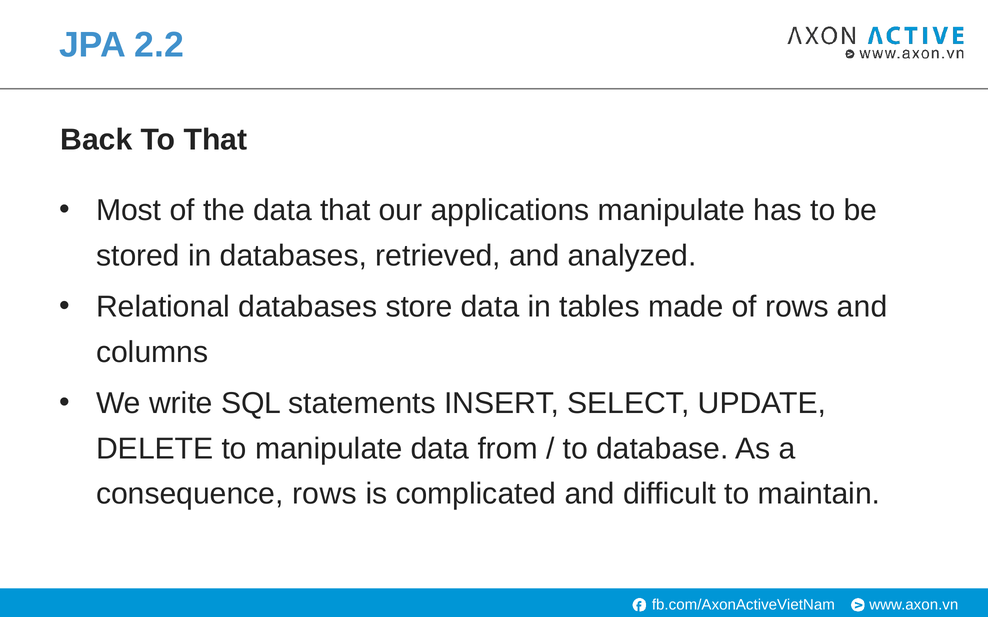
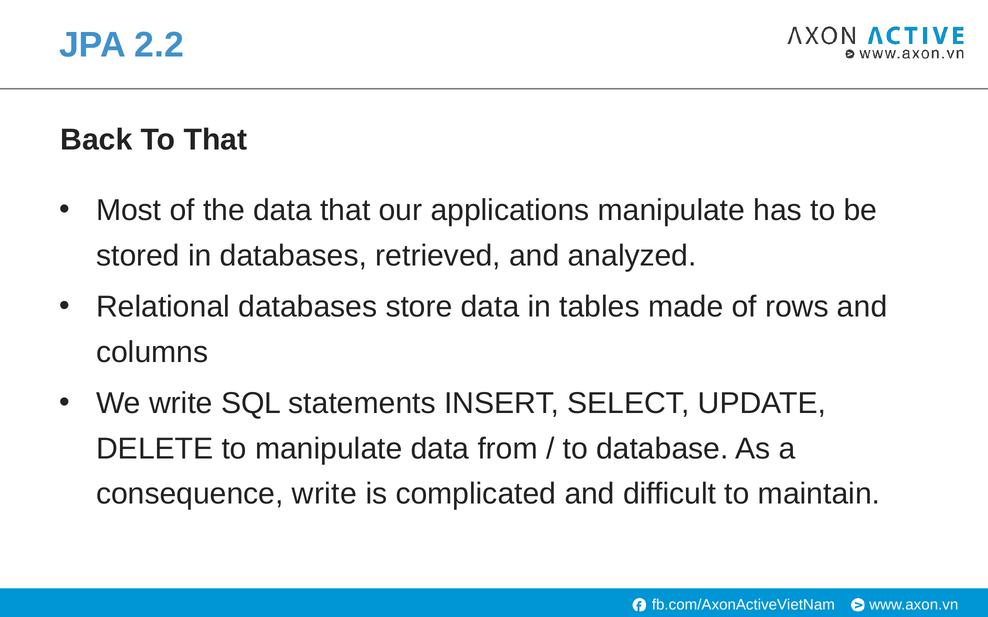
consequence rows: rows -> write
